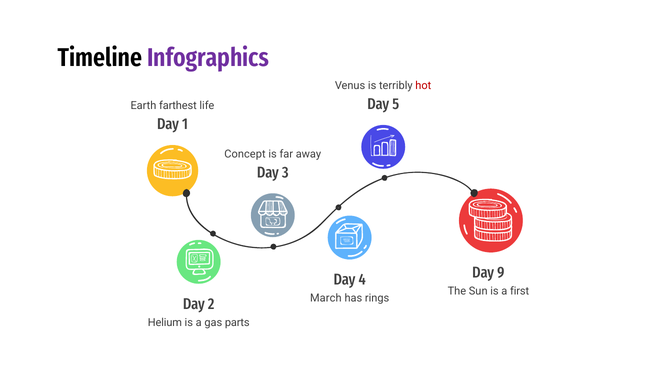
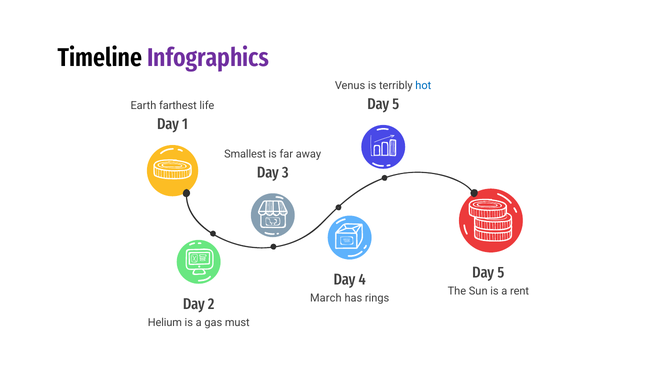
hot colour: red -> blue
Concept: Concept -> Smallest
9 at (501, 273): 9 -> 5
first: first -> rent
parts: parts -> must
